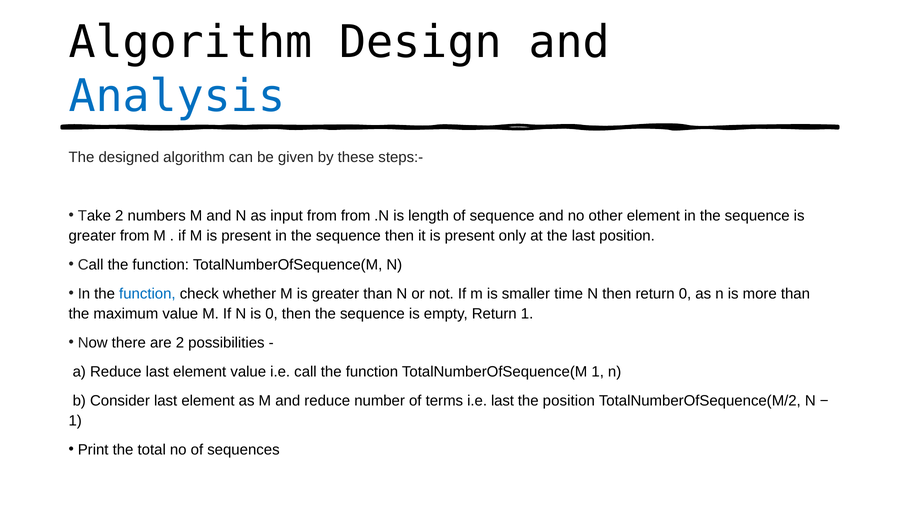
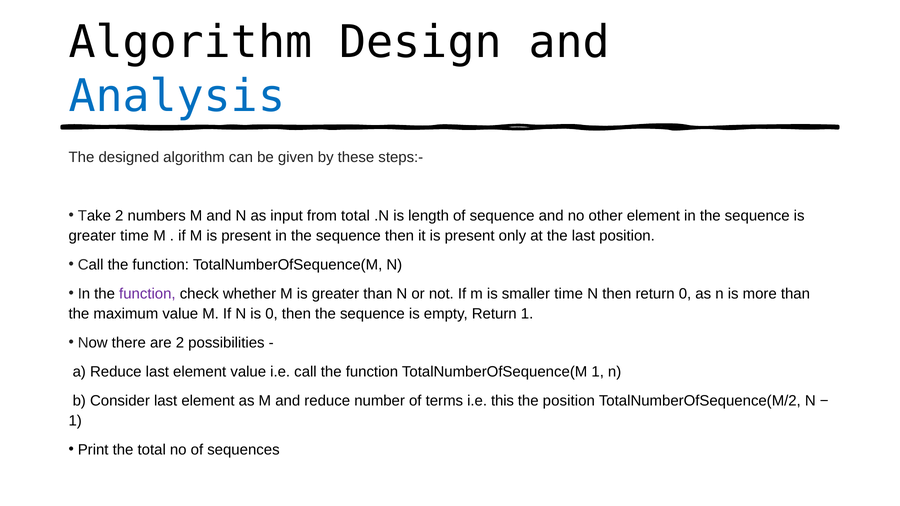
from from: from -> total
greater from: from -> time
function at (147, 294) colour: blue -> purple
i.e last: last -> this
